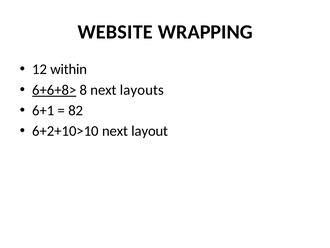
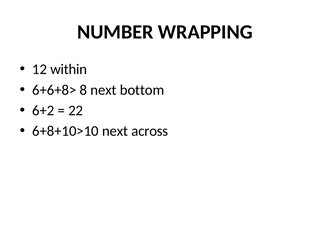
WEBSITE: WEBSITE -> NUMBER
6+6+8> underline: present -> none
layouts: layouts -> bottom
6+1: 6+1 -> 6+2
82: 82 -> 22
6+2+10>10: 6+2+10>10 -> 6+8+10>10
layout: layout -> across
